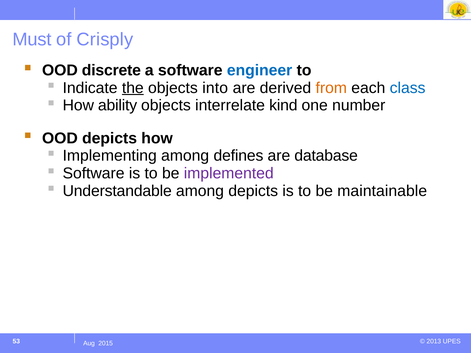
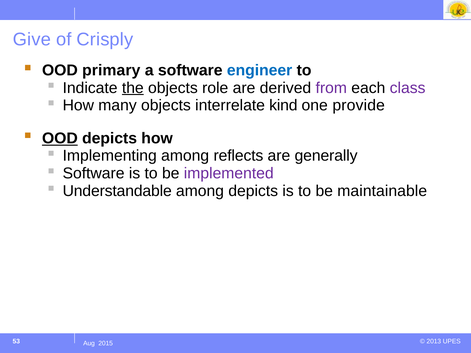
Must: Must -> Give
discrete: discrete -> primary
into: into -> role
from colour: orange -> purple
class colour: blue -> purple
ability: ability -> many
number: number -> provide
OOD at (60, 138) underline: none -> present
defines: defines -> reflects
database: database -> generally
